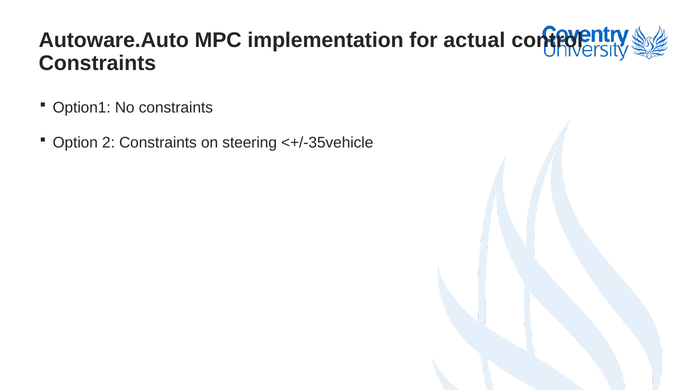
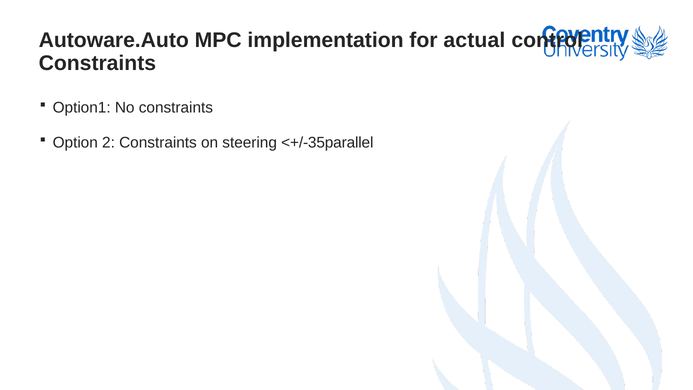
<+/-35vehicle: <+/-35vehicle -> <+/-35parallel
